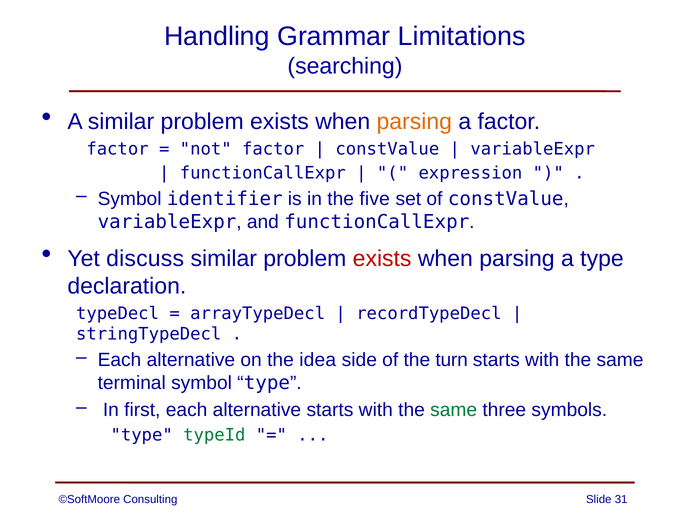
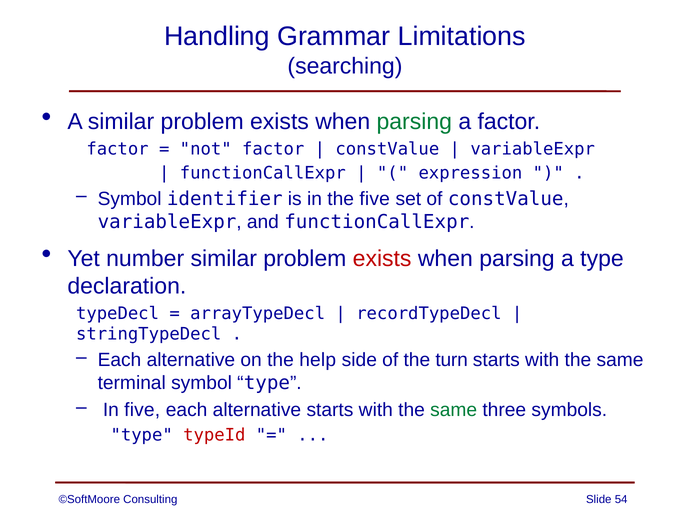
parsing at (414, 122) colour: orange -> green
discuss: discuss -> number
idea: idea -> help
In first: first -> five
typeId colour: green -> red
31: 31 -> 54
